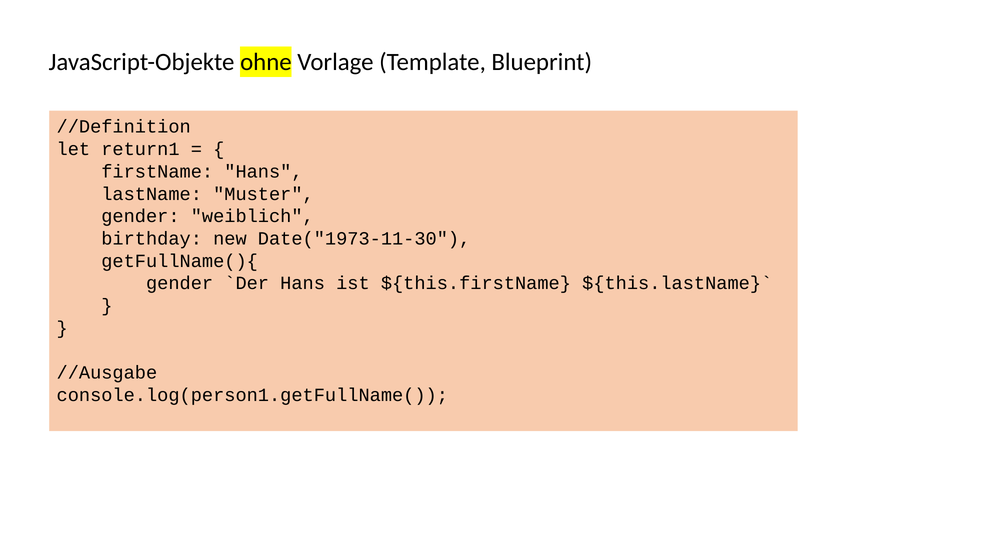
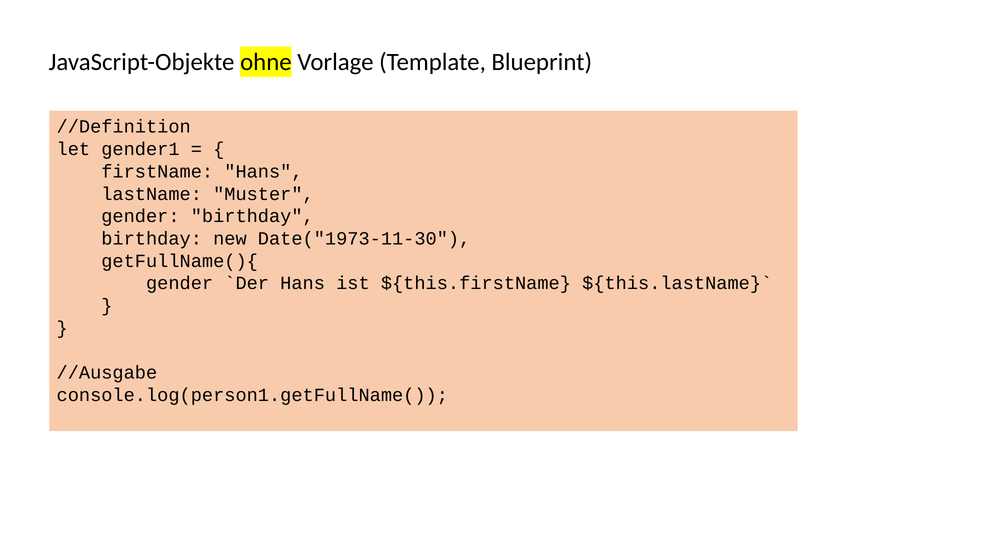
return1: return1 -> gender1
gender weiblich: weiblich -> birthday
